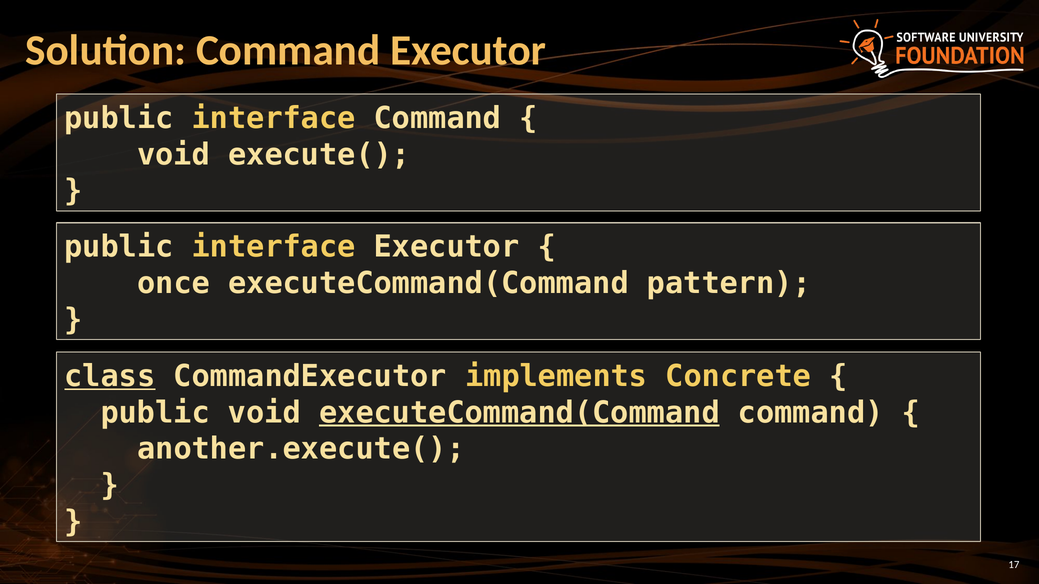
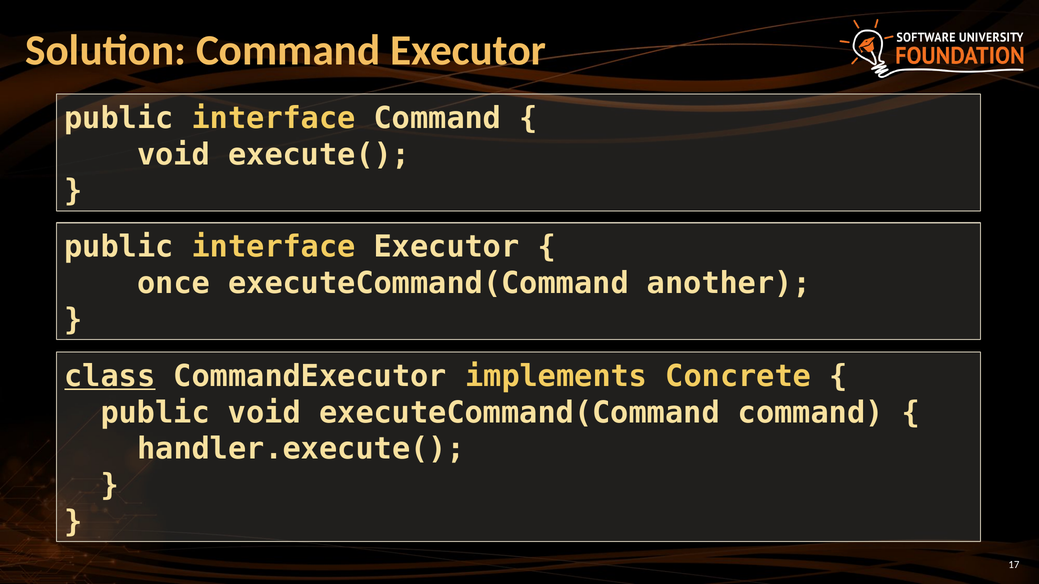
pattern: pattern -> another
executeCommand(Command at (519, 413) underline: present -> none
another.execute(: another.execute( -> handler.execute(
